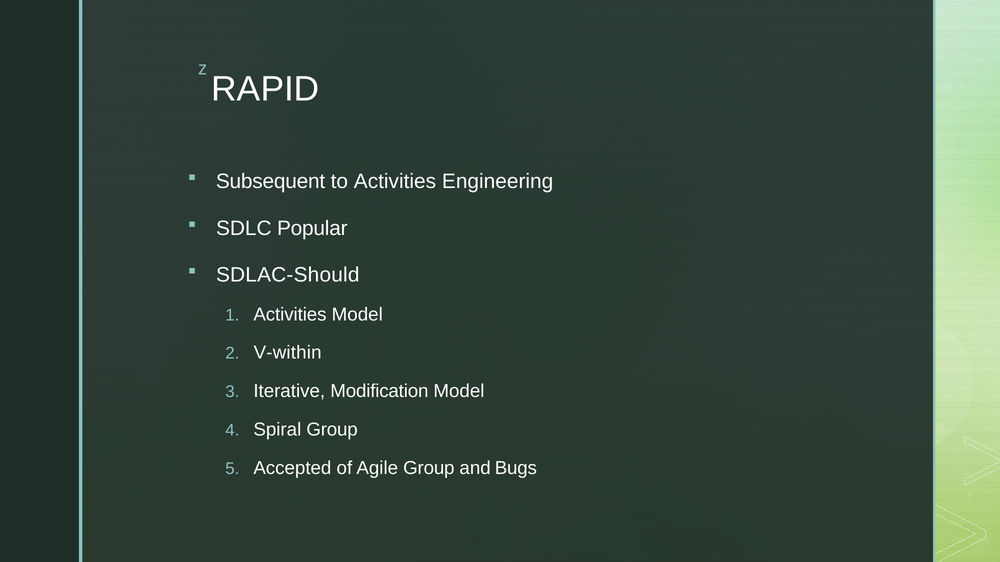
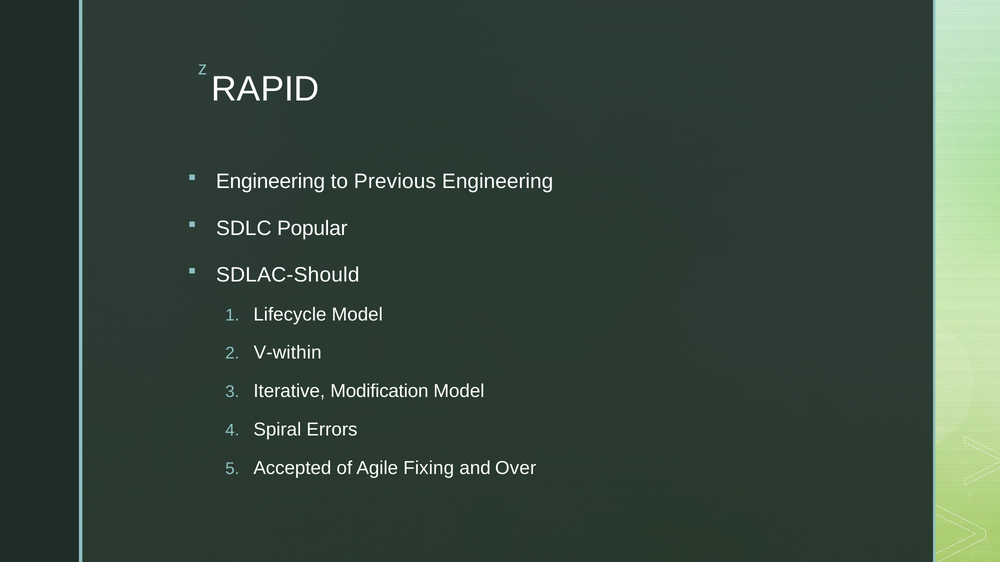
Subsequent at (271, 182): Subsequent -> Engineering
to Activities: Activities -> Previous
Activities at (290, 315): Activities -> Lifecycle
Spiral Group: Group -> Errors
Agile Group: Group -> Fixing
Bugs: Bugs -> Over
